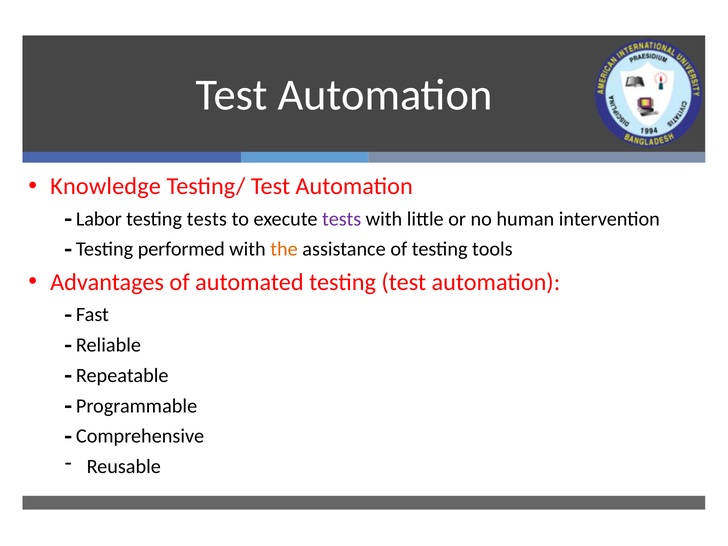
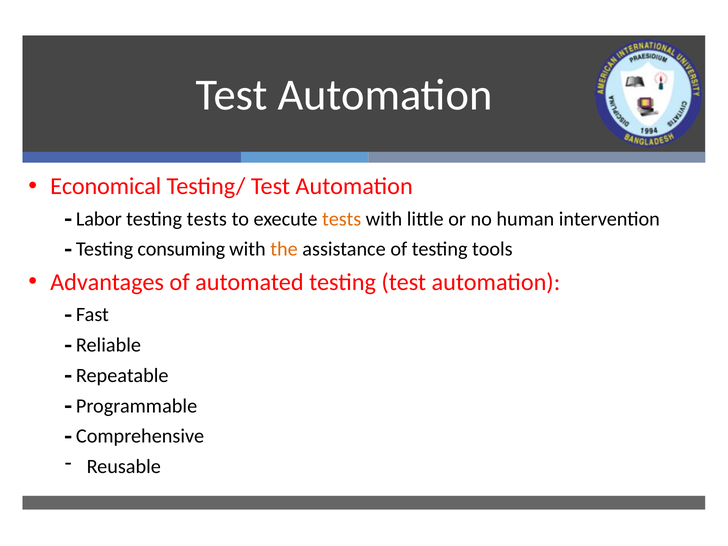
Knowledge: Knowledge -> Economical
tests at (342, 219) colour: purple -> orange
performed: performed -> consuming
